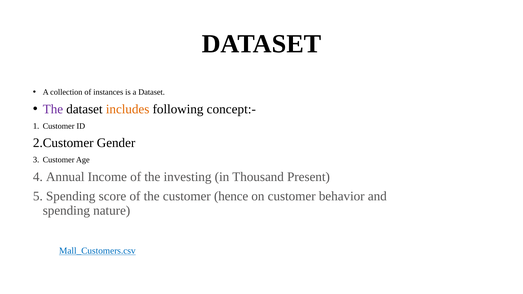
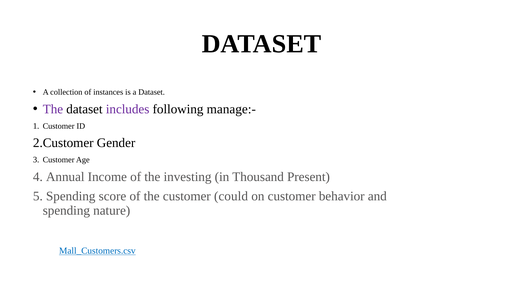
includes colour: orange -> purple
concept:-: concept:- -> manage:-
hence: hence -> could
